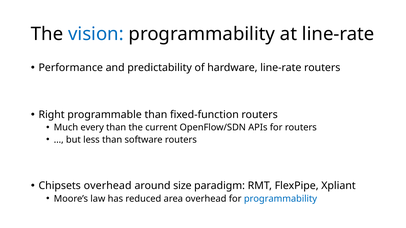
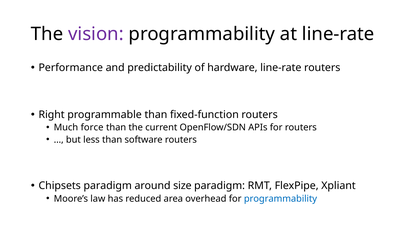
vision colour: blue -> purple
every: every -> force
Chipsets overhead: overhead -> paradigm
